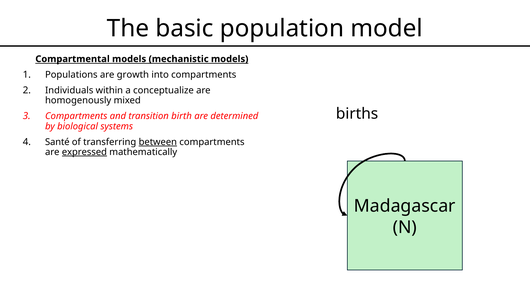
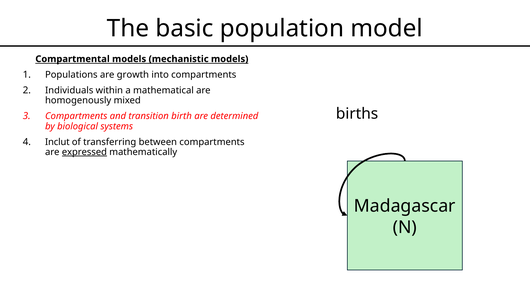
conceptualize: conceptualize -> mathematical
Santé: Santé -> Inclut
between underline: present -> none
